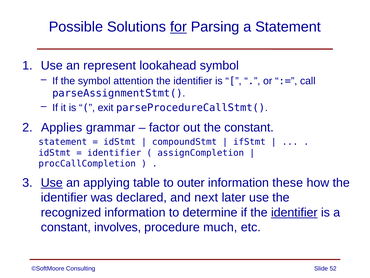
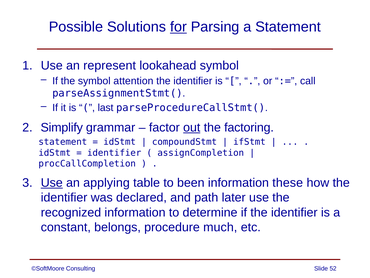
exit: exit -> last
Applies: Applies -> Simplify
out underline: none -> present
the constant: constant -> factoring
outer: outer -> been
next: next -> path
identifier at (294, 212) underline: present -> none
involves: involves -> belongs
